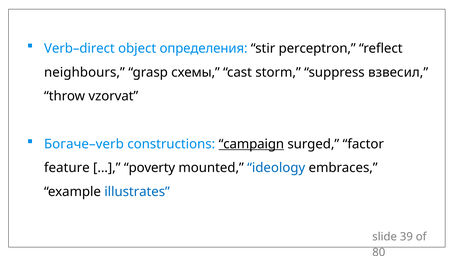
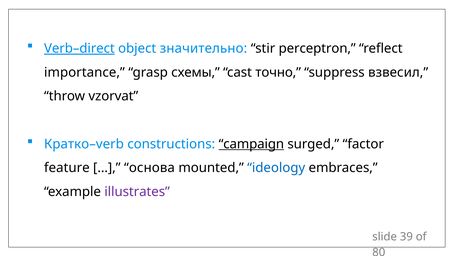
Verb–direct underline: none -> present
определения: определения -> значительно
neighbours: neighbours -> importance
storm: storm -> точно
Богаче–verb: Богаче–verb -> Кратко–verb
poverty: poverty -> основа
illustrates colour: blue -> purple
